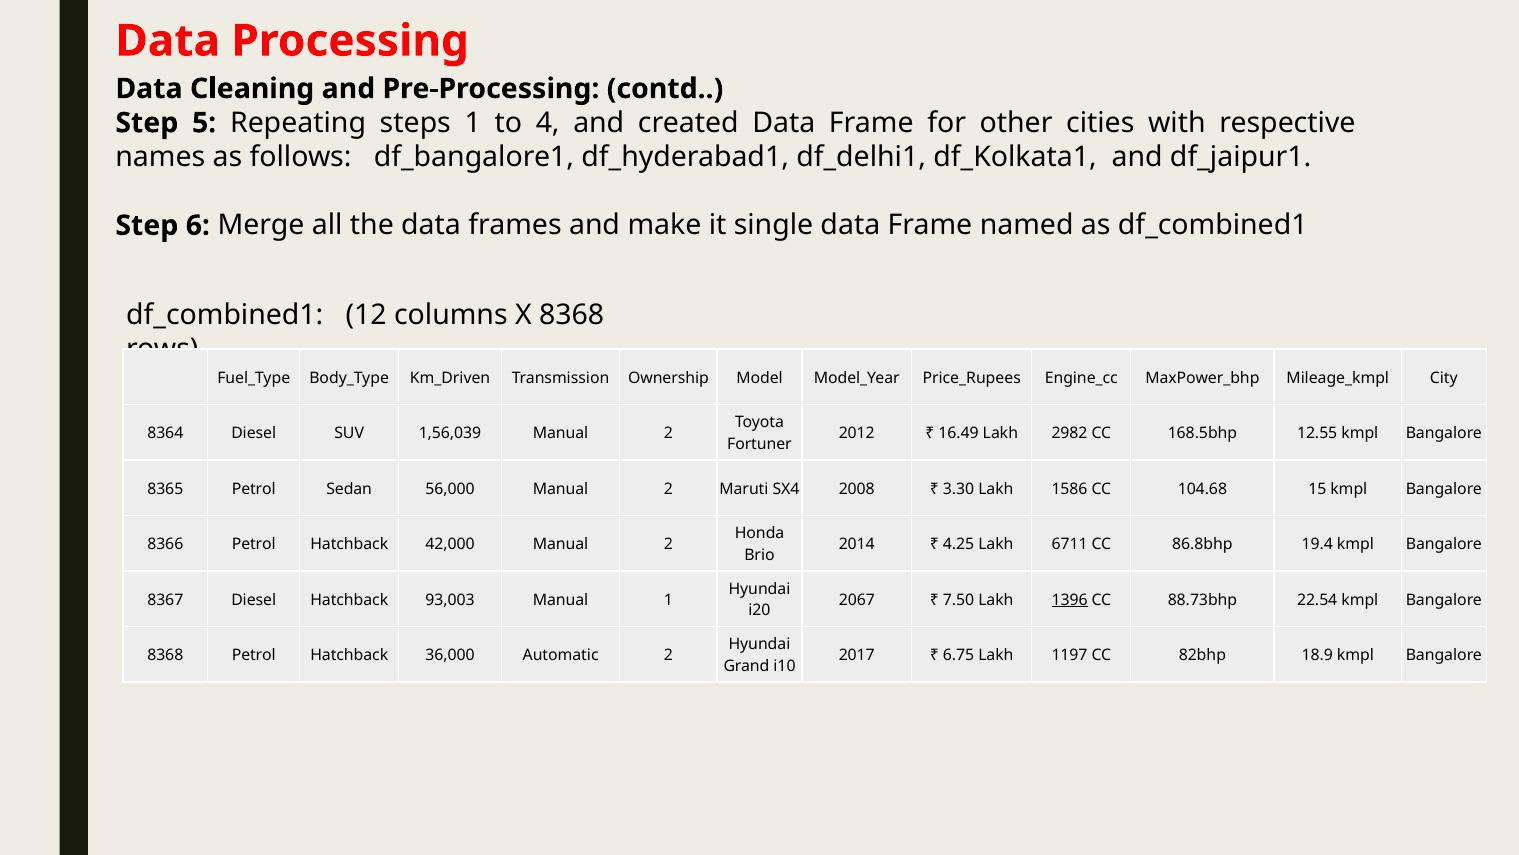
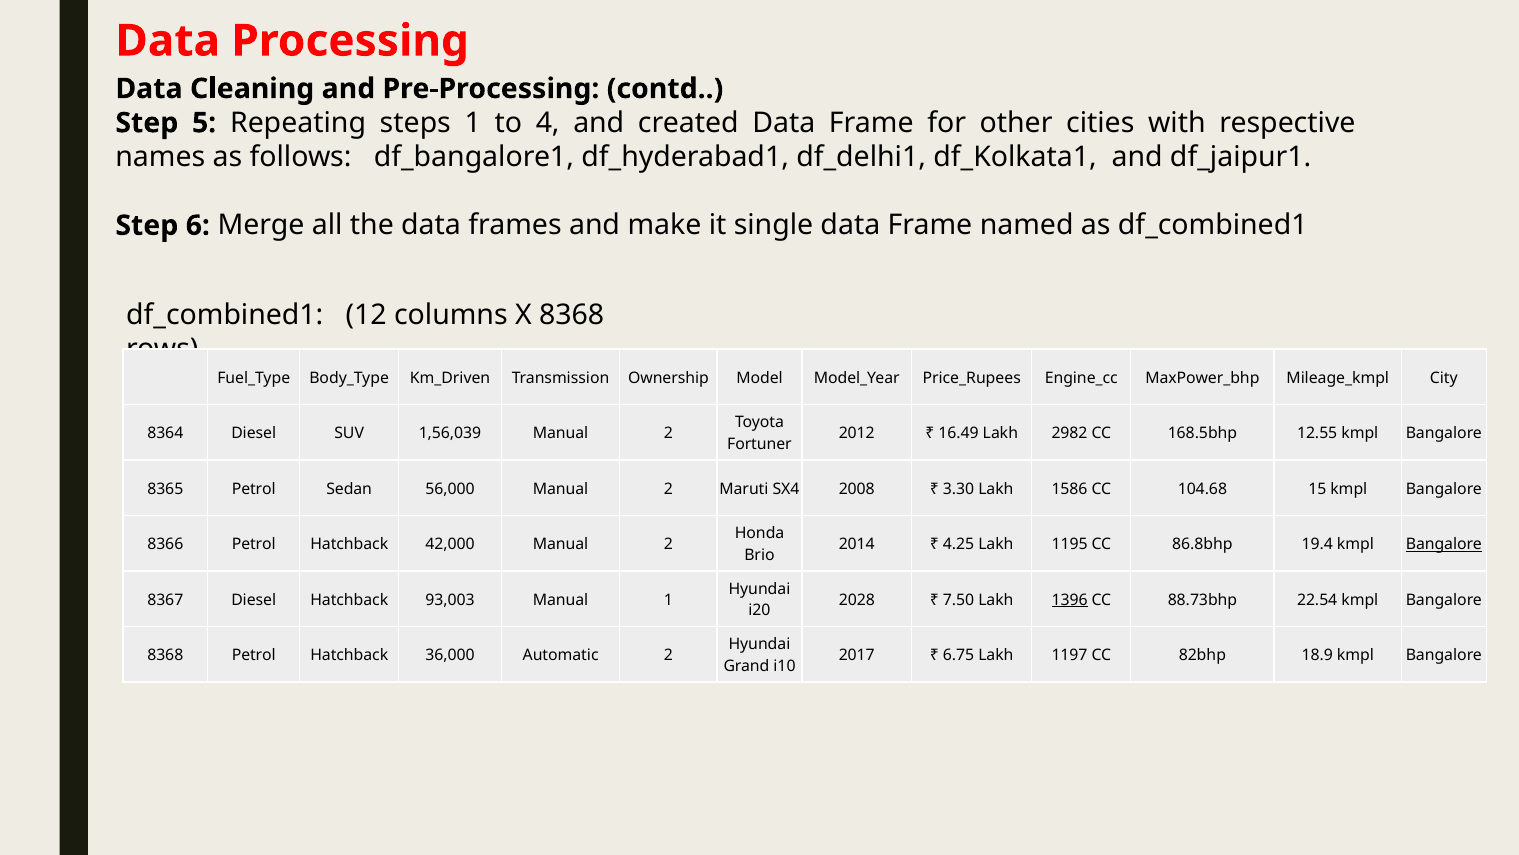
6711: 6711 -> 1195
Bangalore at (1444, 544) underline: none -> present
2067: 2067 -> 2028
